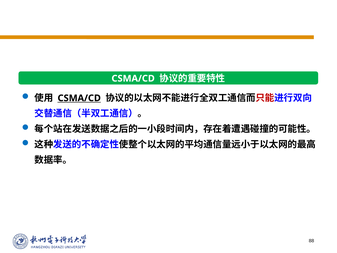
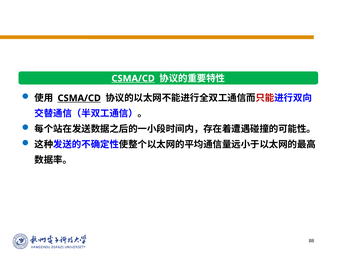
CSMA/CD at (133, 78) underline: none -> present
